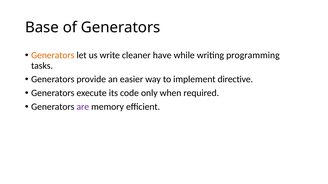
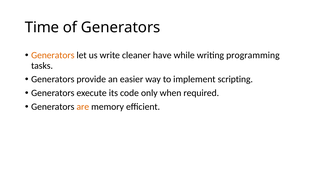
Base: Base -> Time
directive: directive -> scripting
are colour: purple -> orange
